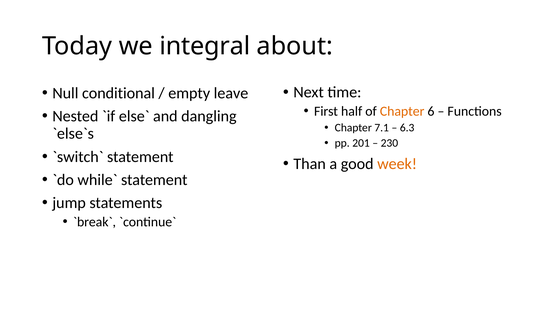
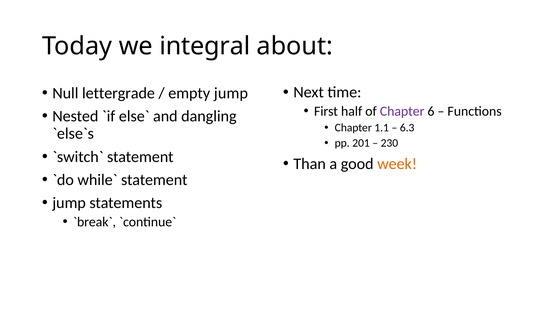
conditional: conditional -> lettergrade
empty leave: leave -> jump
Chapter at (402, 111) colour: orange -> purple
7.1: 7.1 -> 1.1
